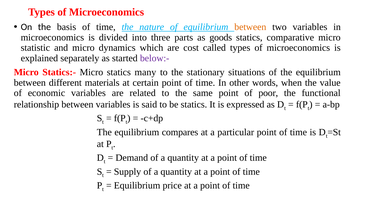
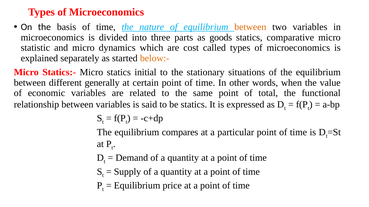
below:- colour: purple -> orange
many: many -> initial
materials: materials -> generally
poor: poor -> total
